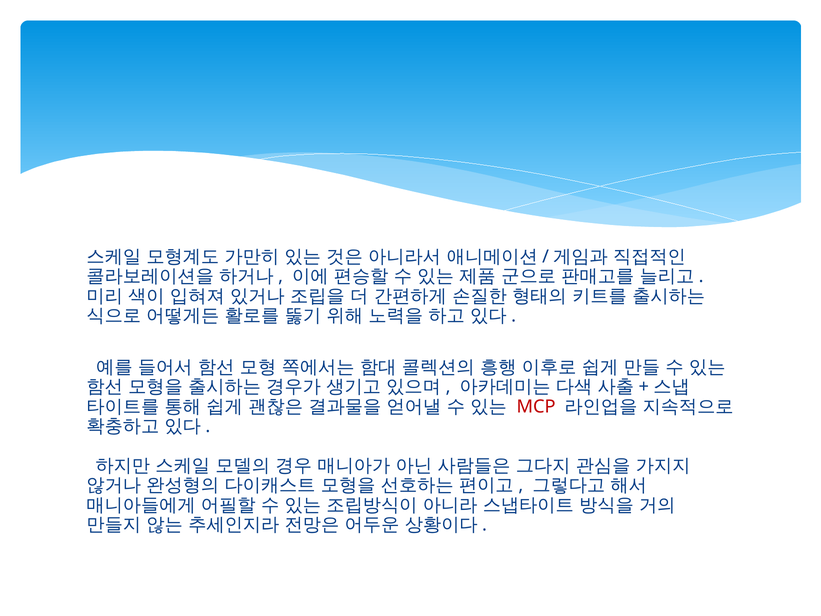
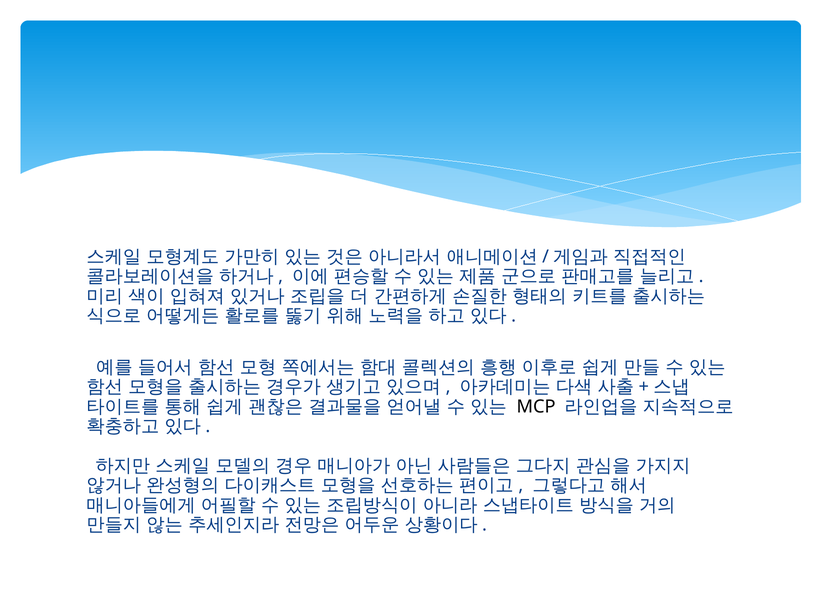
MCP colour: red -> black
